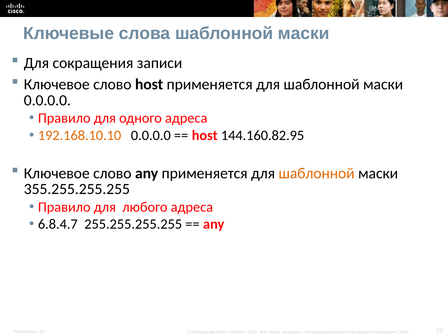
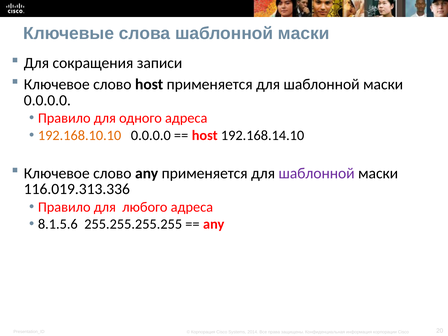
144.160.82.95: 144.160.82.95 -> 192.168.14.10
шаблонной at (317, 173) colour: orange -> purple
355.255.255.255: 355.255.255.255 -> 116.019.313.336
6.8.4.7: 6.8.4.7 -> 8.1.5.6
